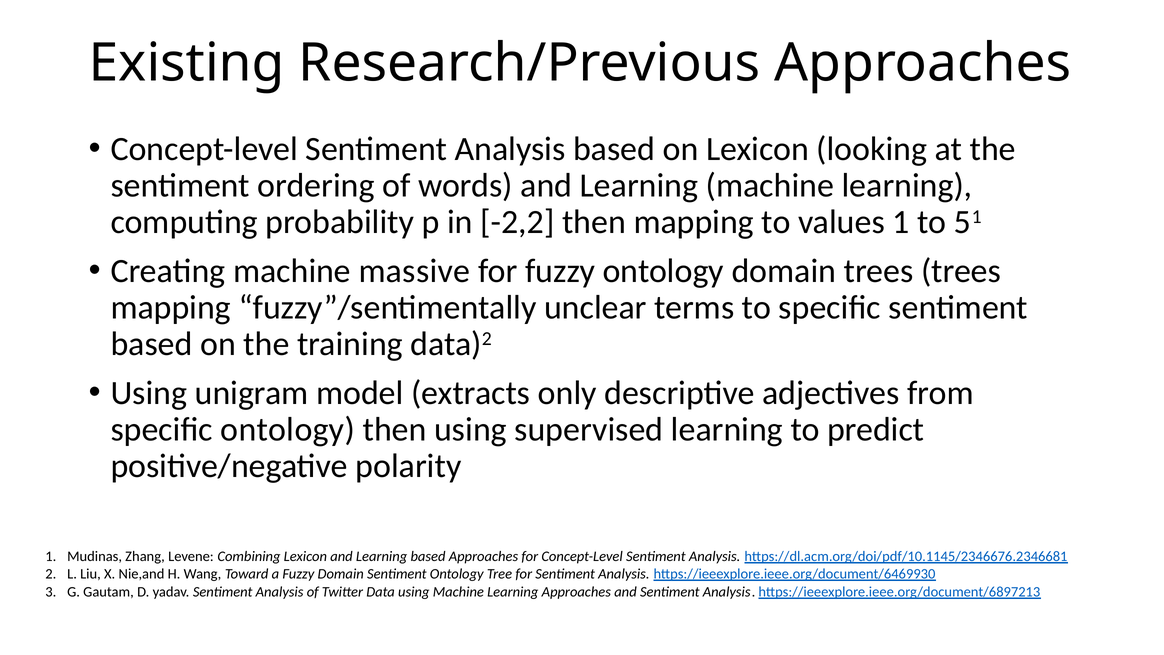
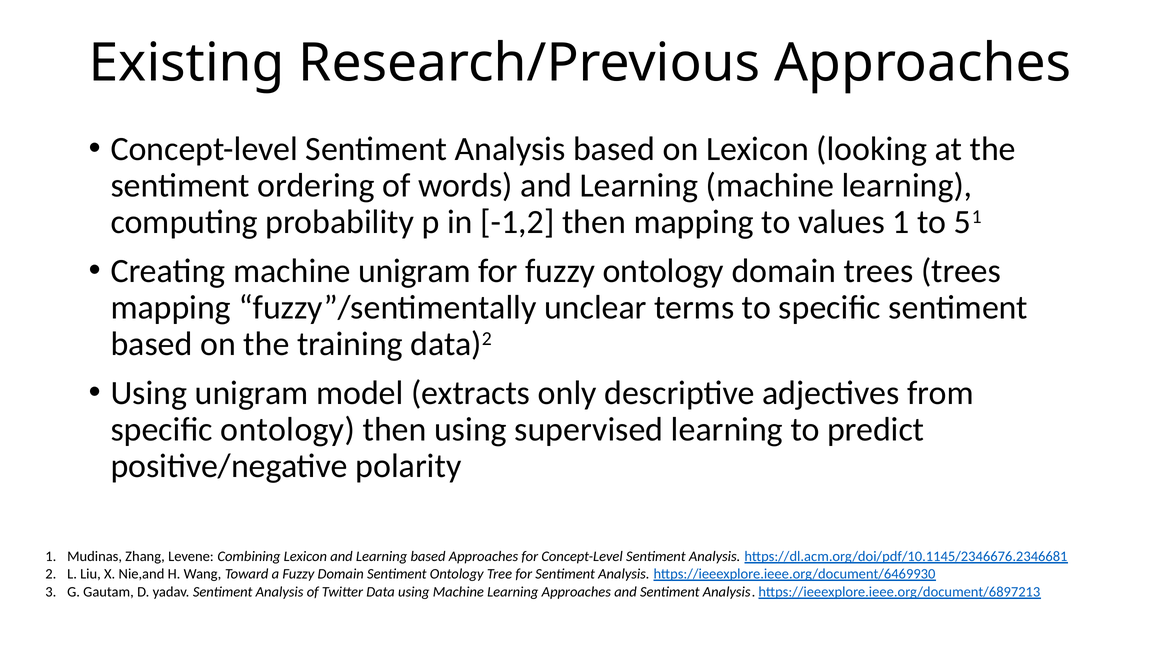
-2,2: -2,2 -> -1,2
machine massive: massive -> unigram
